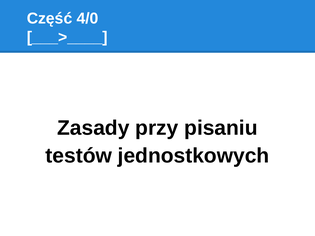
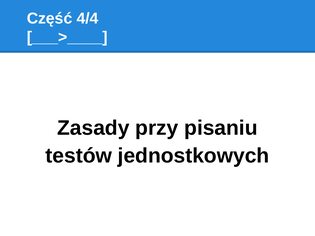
4/0: 4/0 -> 4/4
